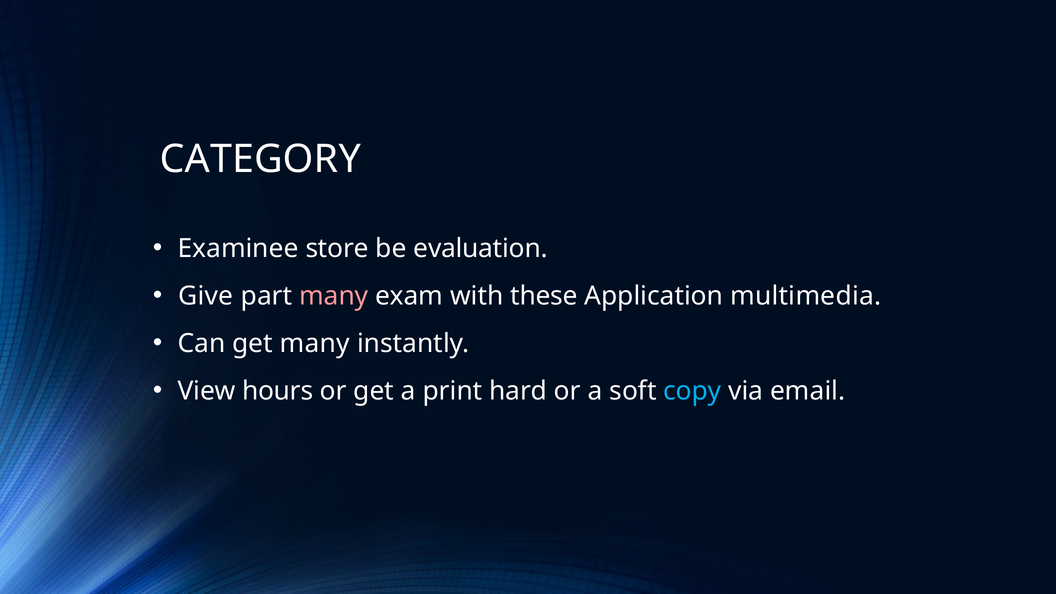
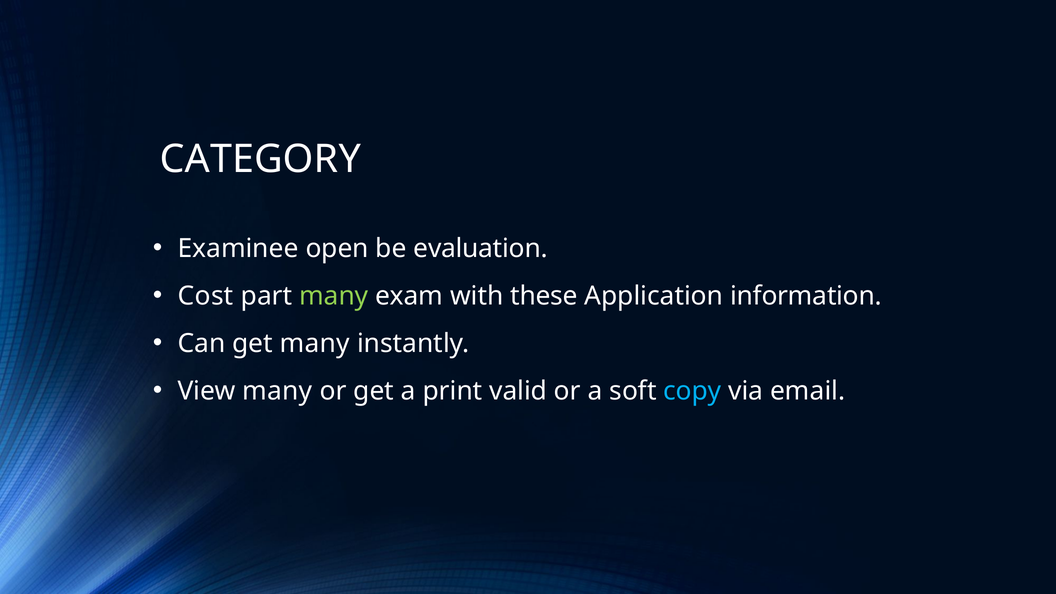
store: store -> open
Give: Give -> Cost
many at (334, 296) colour: pink -> light green
multimedia: multimedia -> information
View hours: hours -> many
hard: hard -> valid
